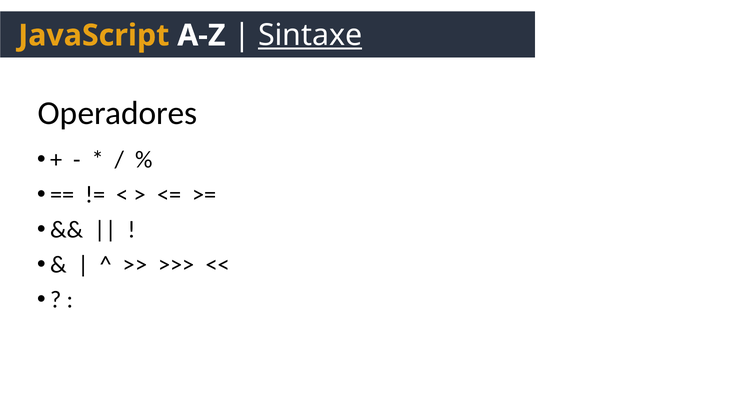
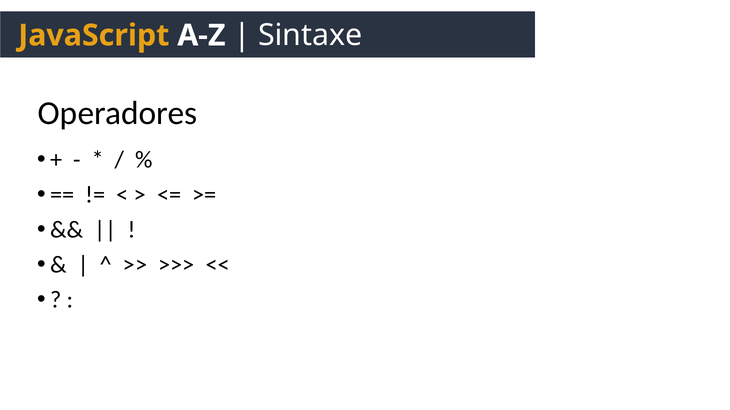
Sintaxe underline: present -> none
